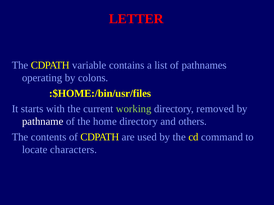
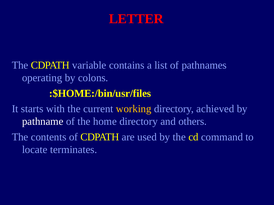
working colour: light green -> yellow
removed: removed -> achieved
characters: characters -> terminates
